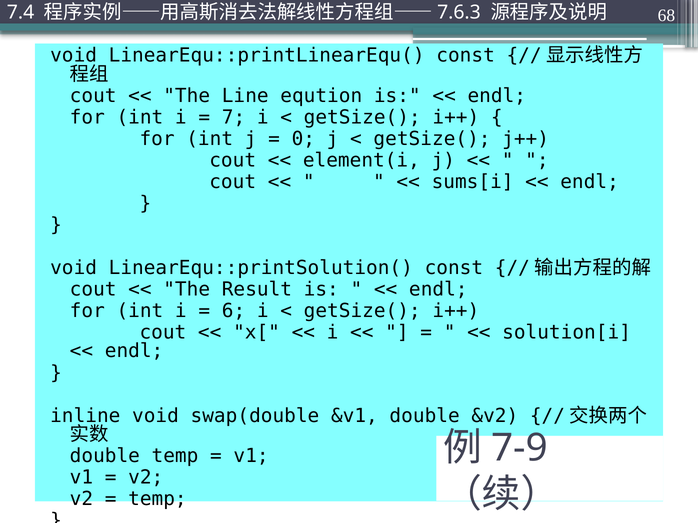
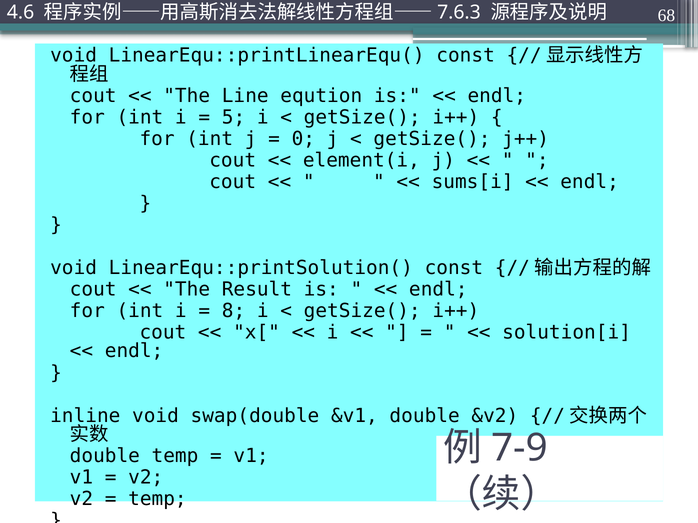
7.4: 7.4 -> 4.6
7: 7 -> 5
6: 6 -> 8
